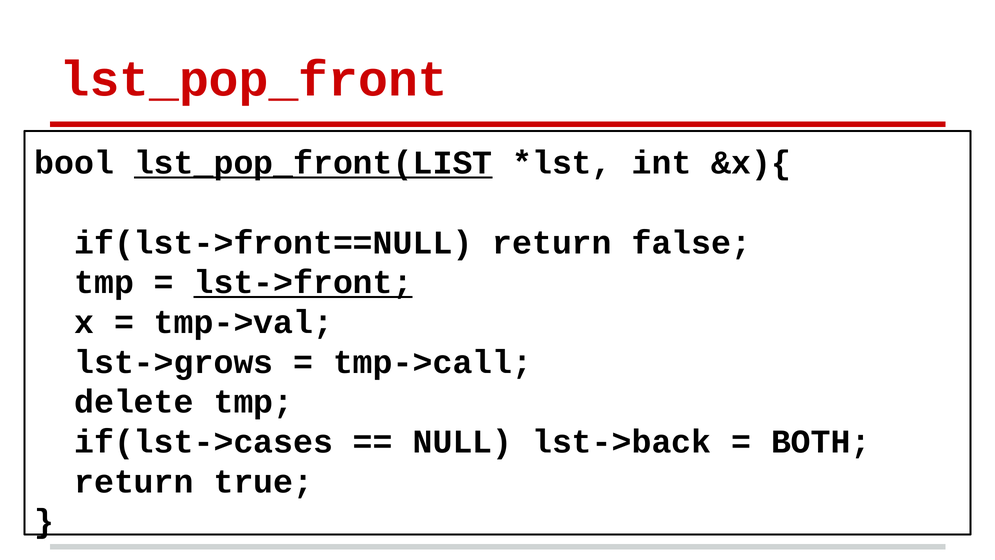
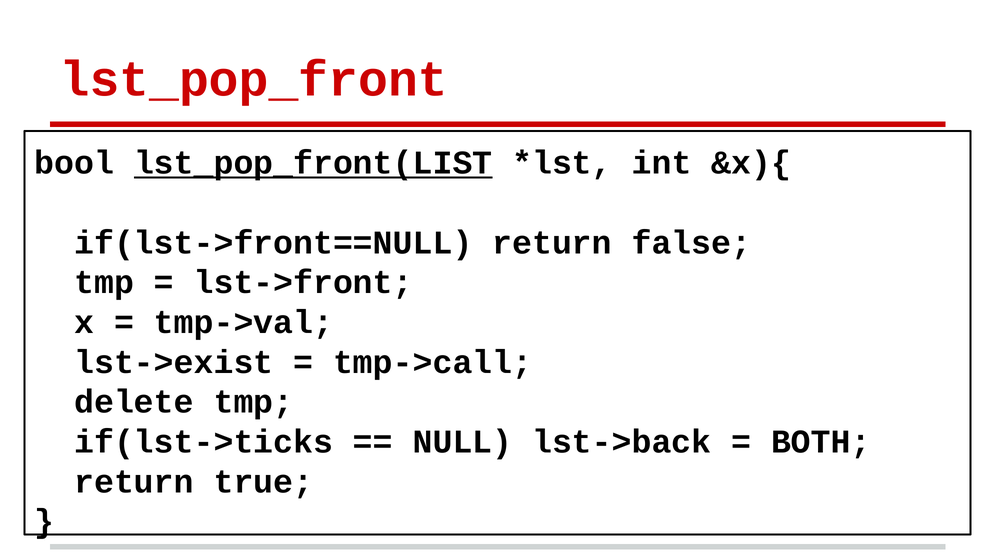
lst->front underline: present -> none
lst->grows: lst->grows -> lst->exist
if(lst->cases: if(lst->cases -> if(lst->ticks
